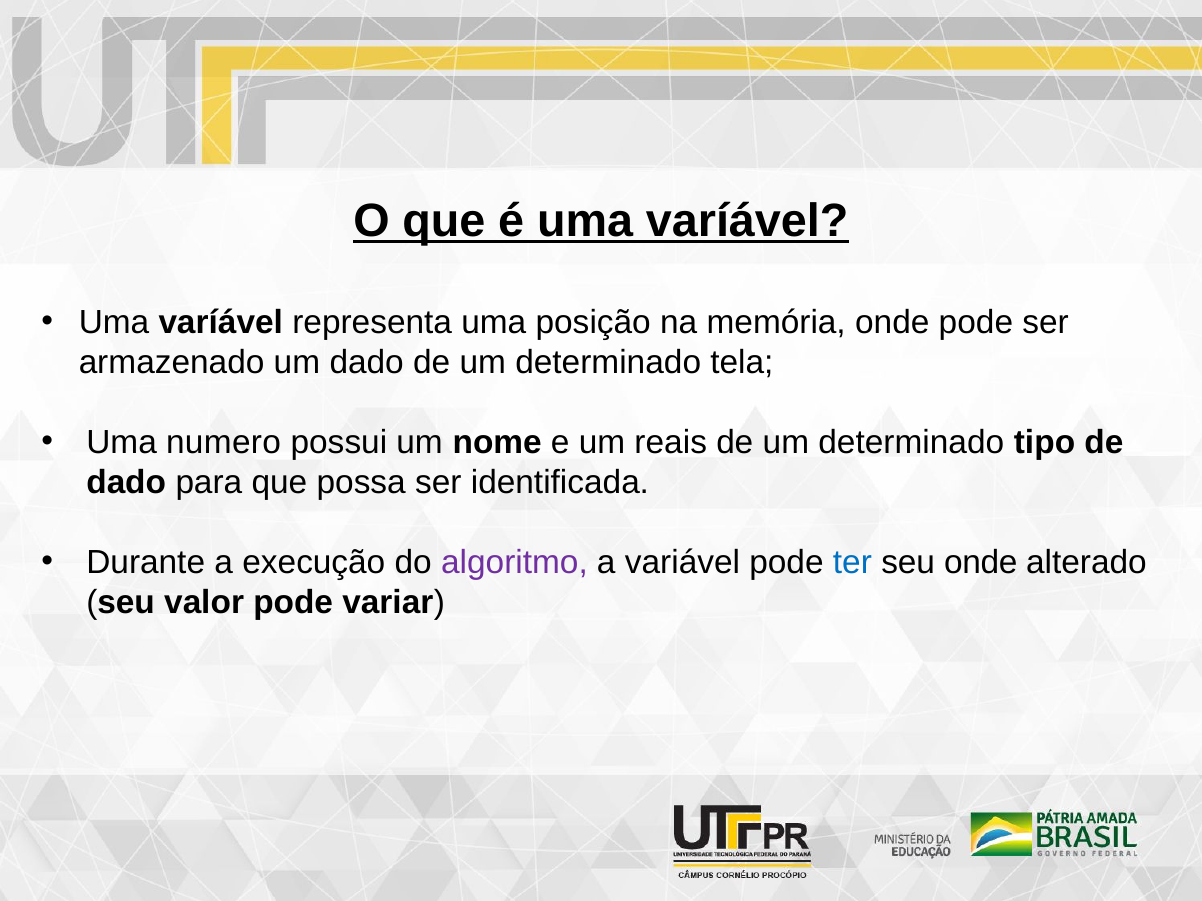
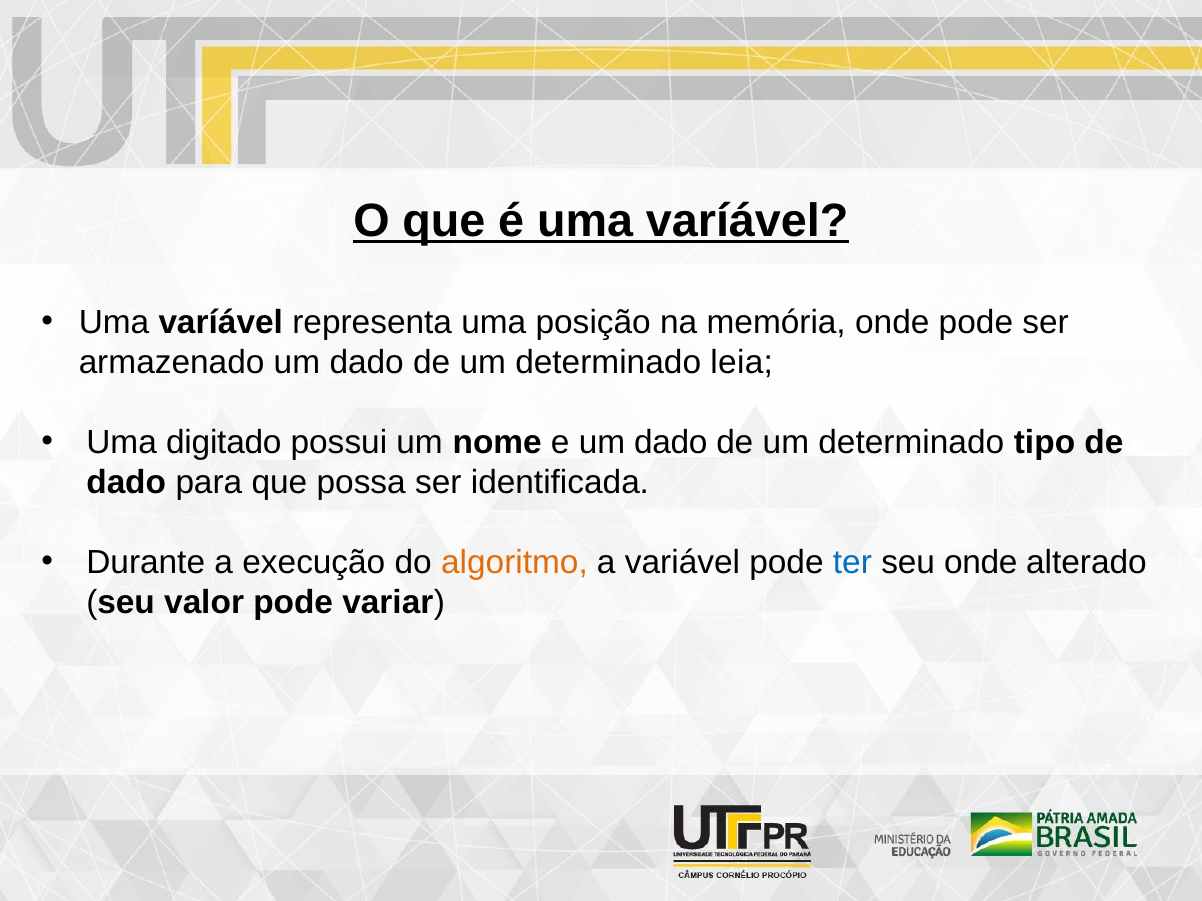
tela: tela -> leia
numero: numero -> digitado
e um reais: reais -> dado
algoritmo colour: purple -> orange
